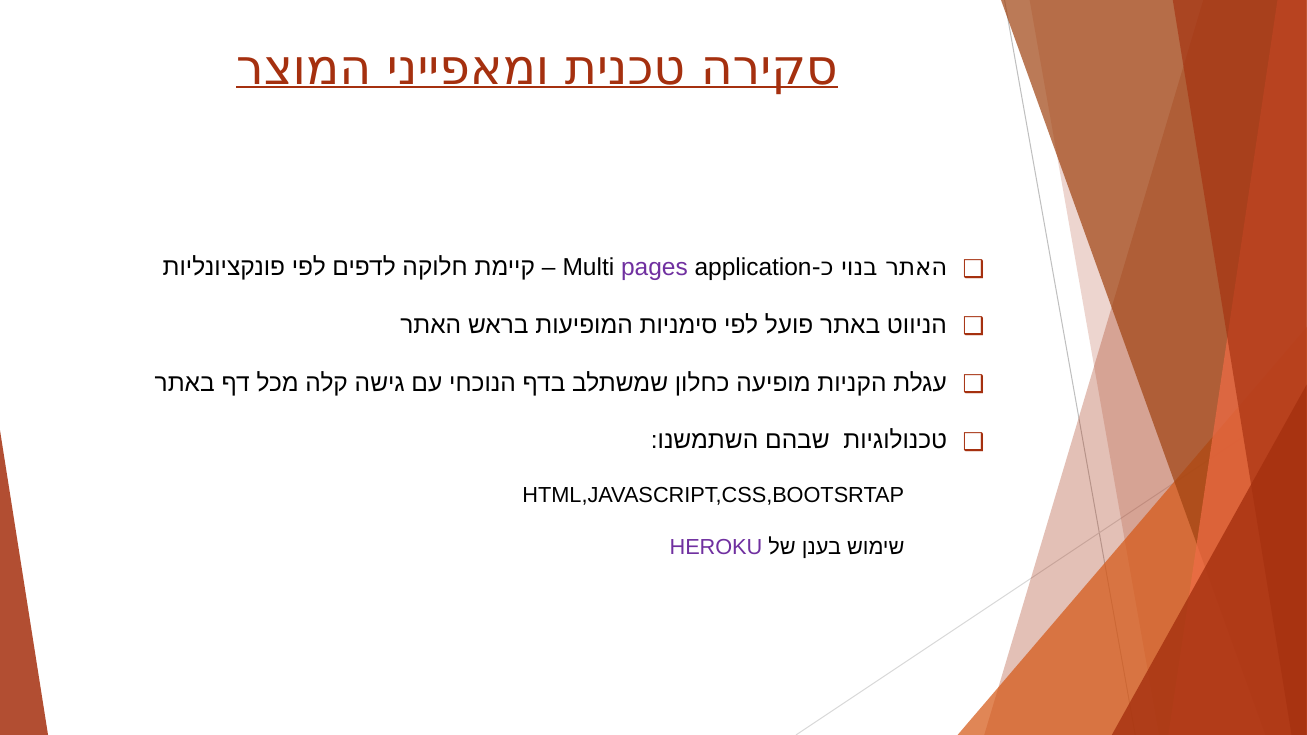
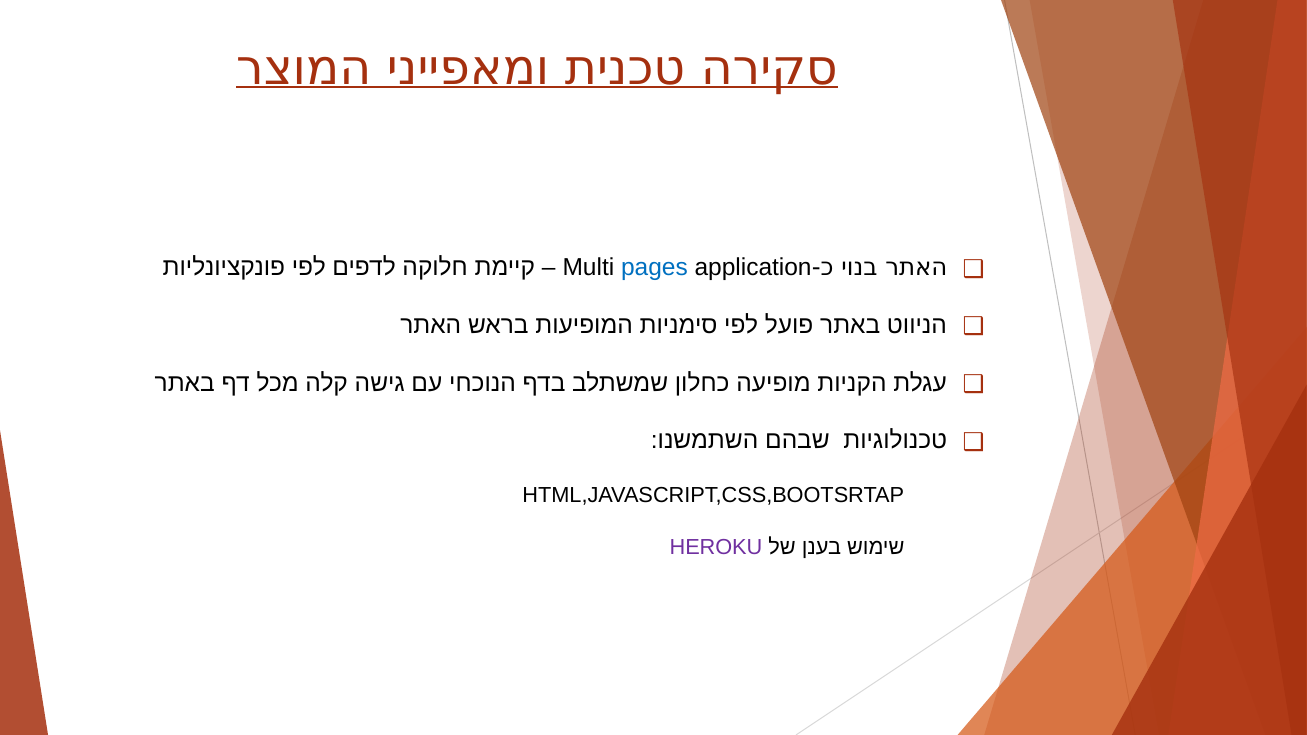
pages colour: purple -> blue
